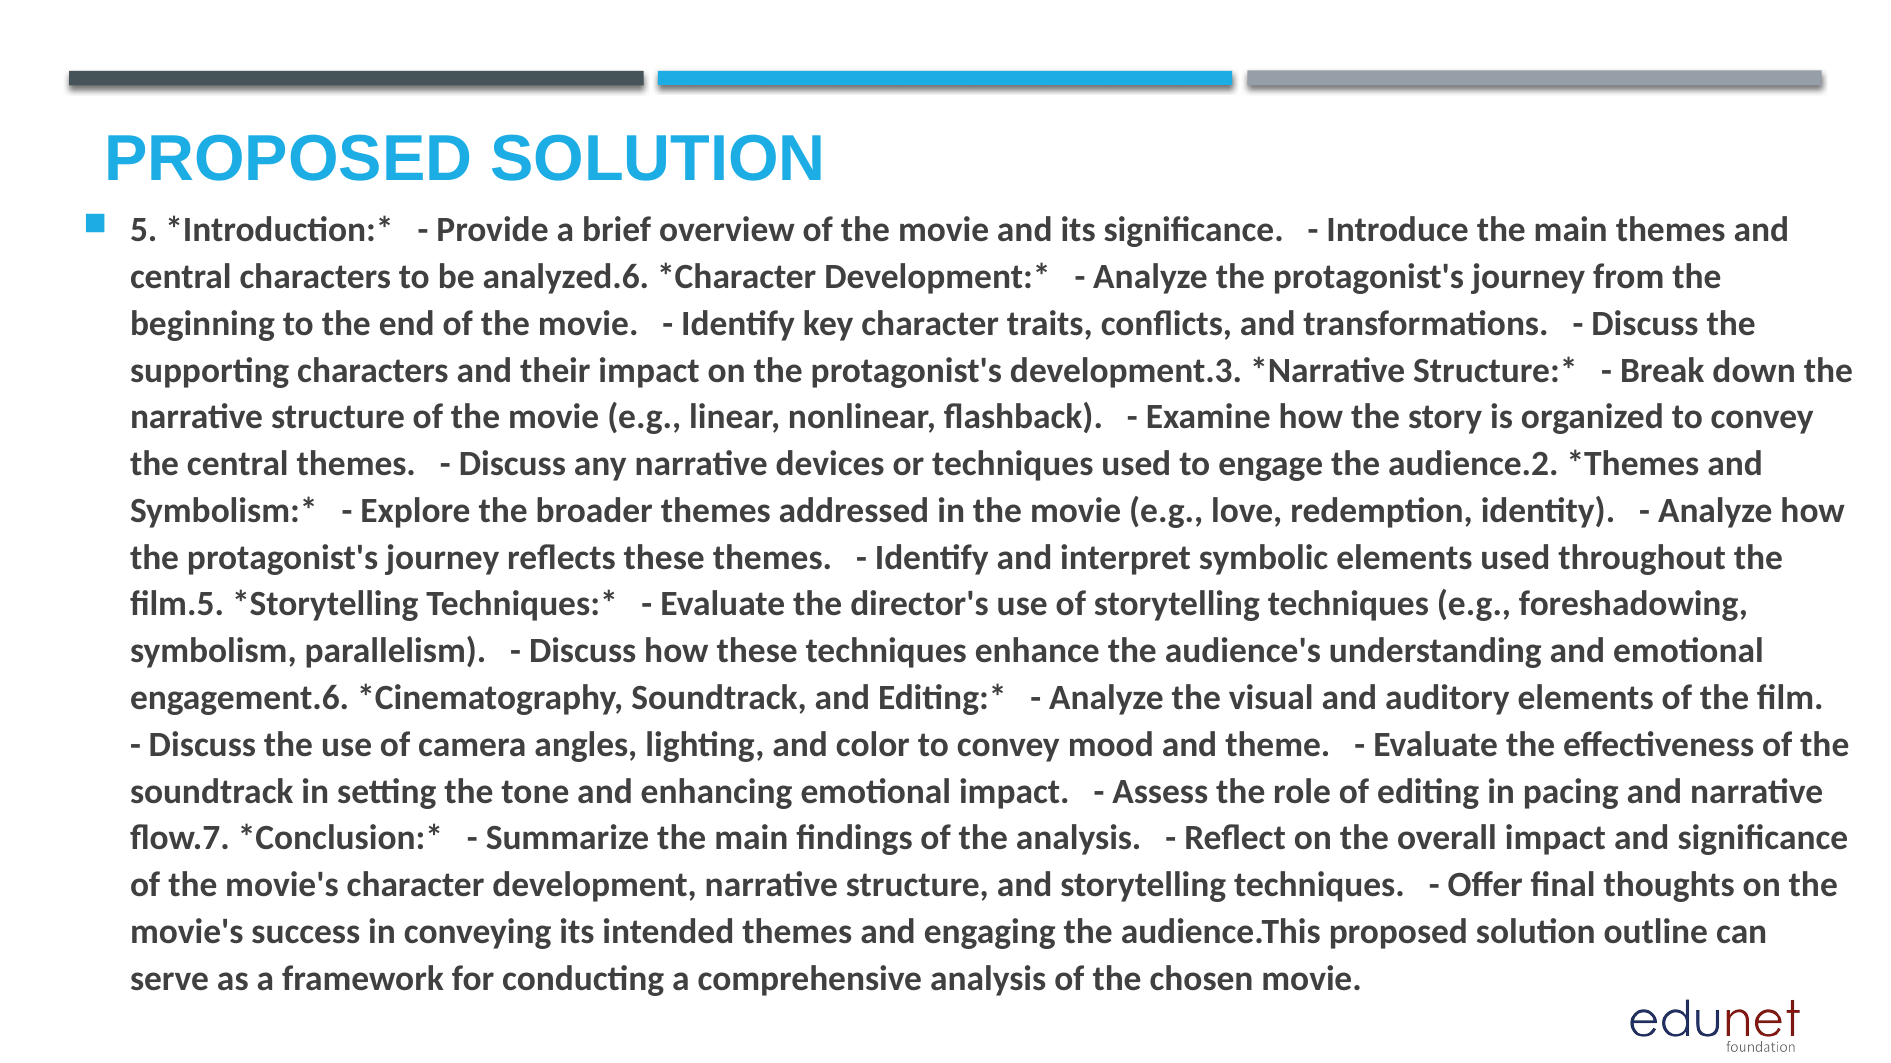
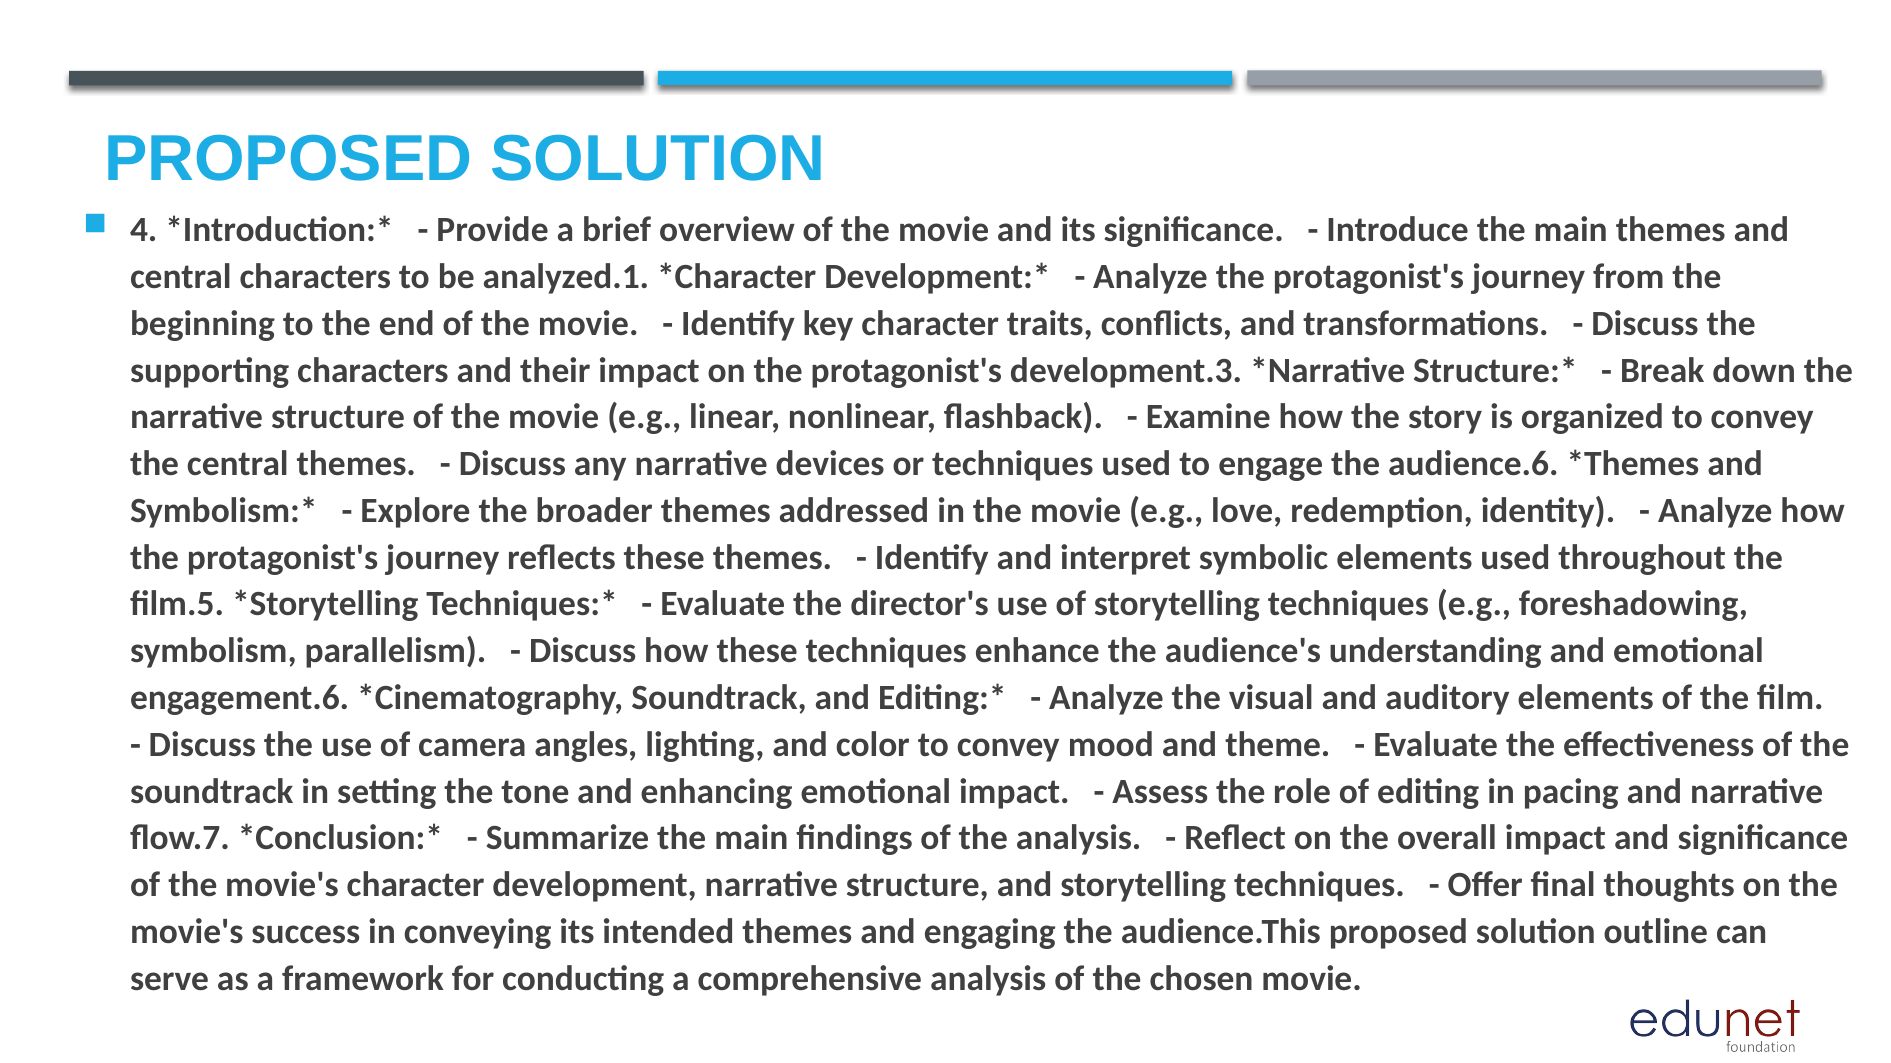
5: 5 -> 4
analyzed.6: analyzed.6 -> analyzed.1
audience.2: audience.2 -> audience.6
